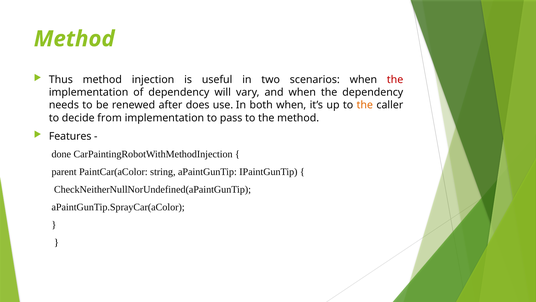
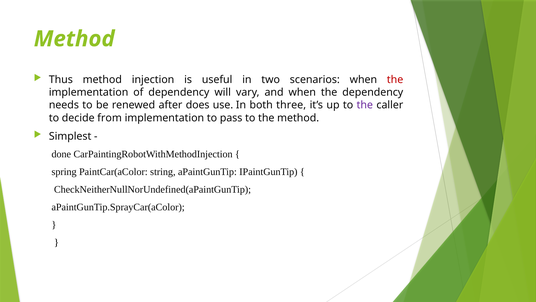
both when: when -> three
the at (365, 105) colour: orange -> purple
Features: Features -> Simplest
parent: parent -> spring
